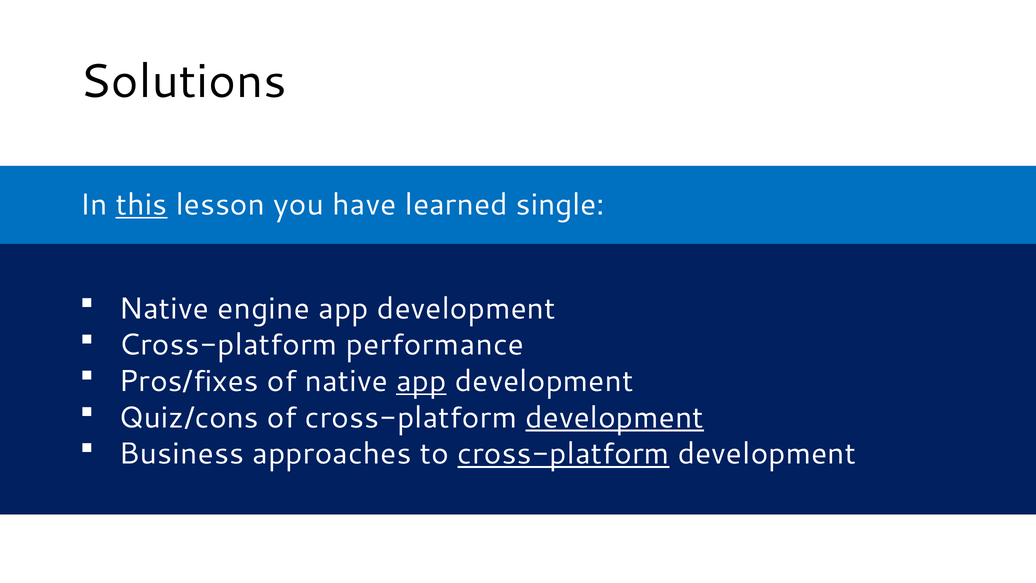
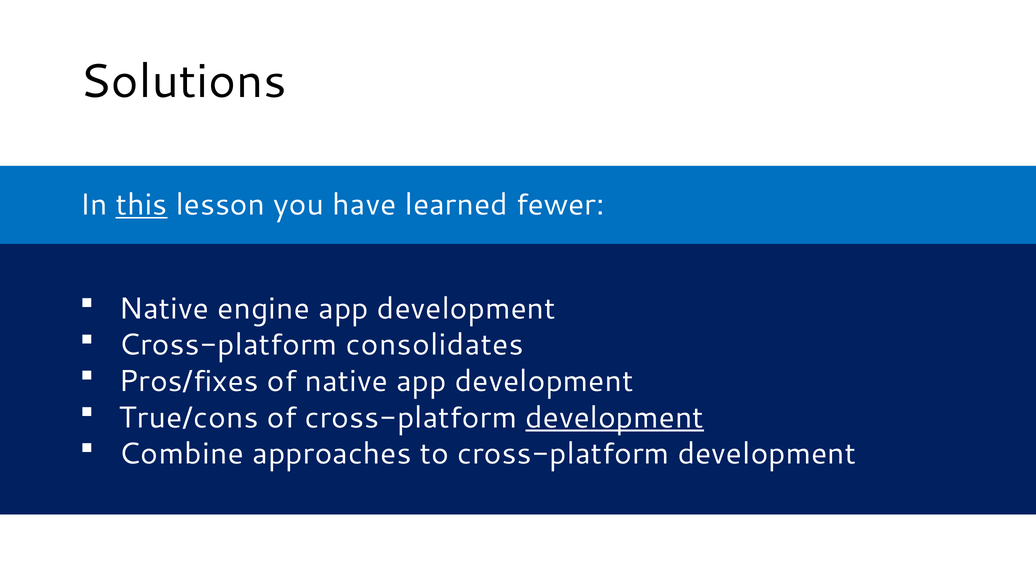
single: single -> fewer
performance: performance -> consolidates
app at (421, 381) underline: present -> none
Quiz/cons: Quiz/cons -> True/cons
Business: Business -> Combine
cross-platform at (563, 454) underline: present -> none
